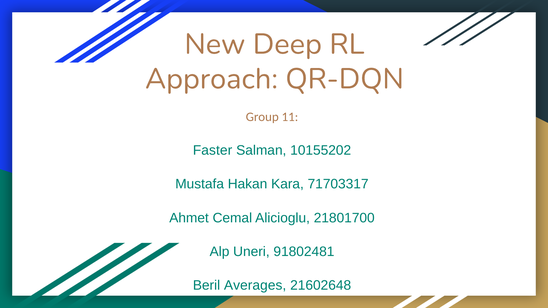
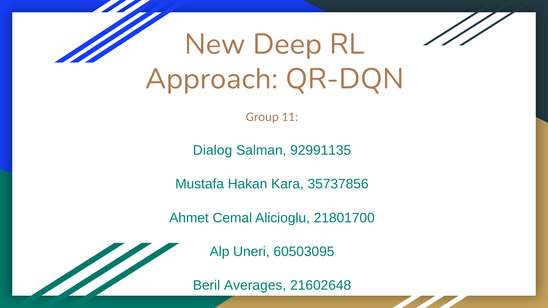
Faster: Faster -> Dialog
10155202: 10155202 -> 92991135
71703317: 71703317 -> 35737856
91802481: 91802481 -> 60503095
